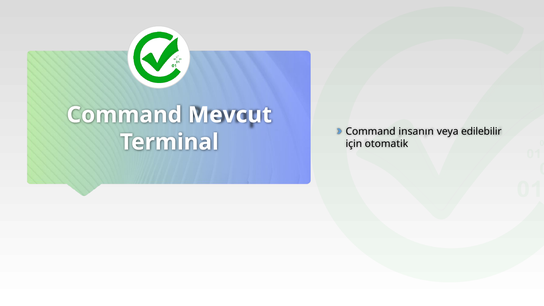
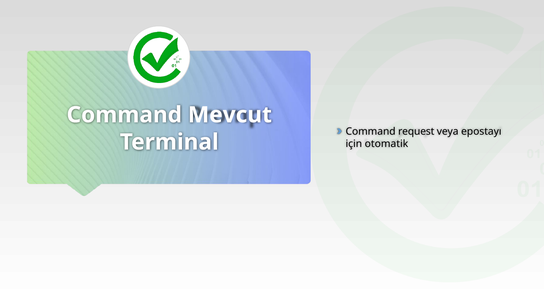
insanın: insanın -> request
edilebilir: edilebilir -> epostayı
